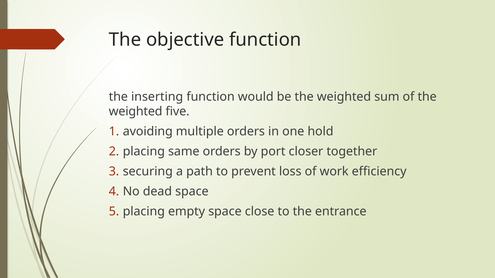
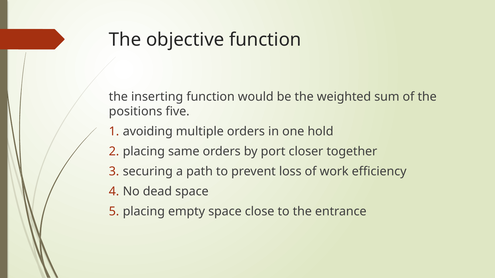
weighted at (136, 112): weighted -> positions
